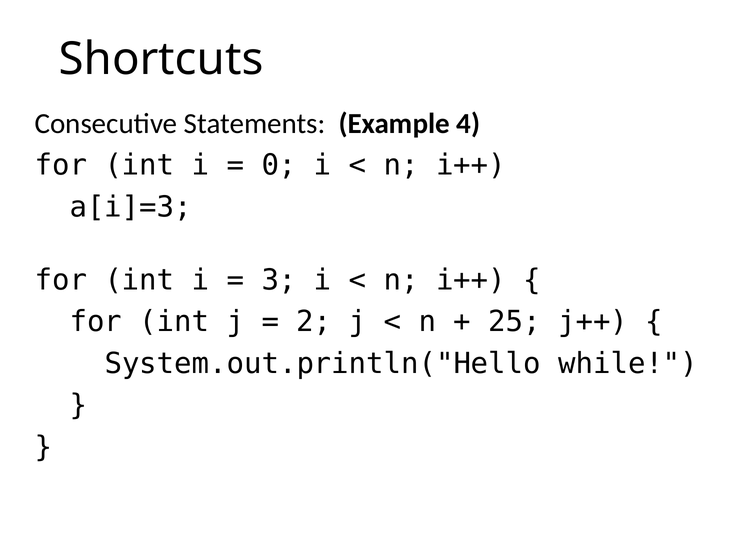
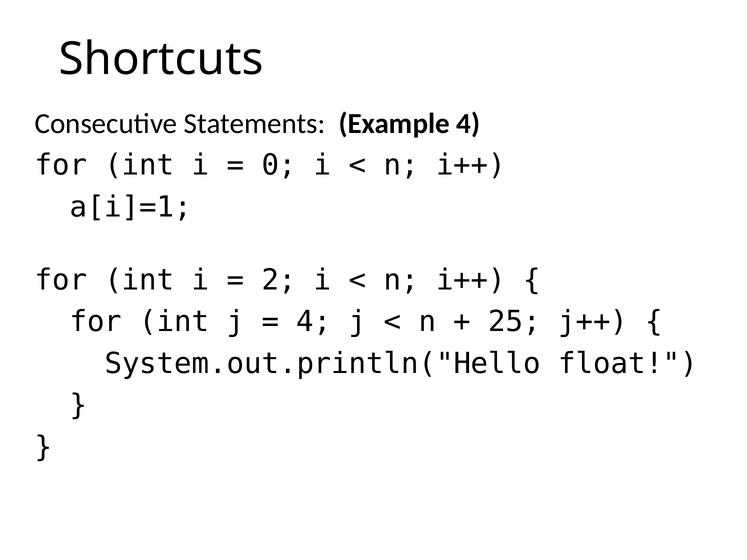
a[i]=3: a[i]=3 -> a[i]=1
3: 3 -> 2
2 at (314, 322): 2 -> 4
while: while -> float
